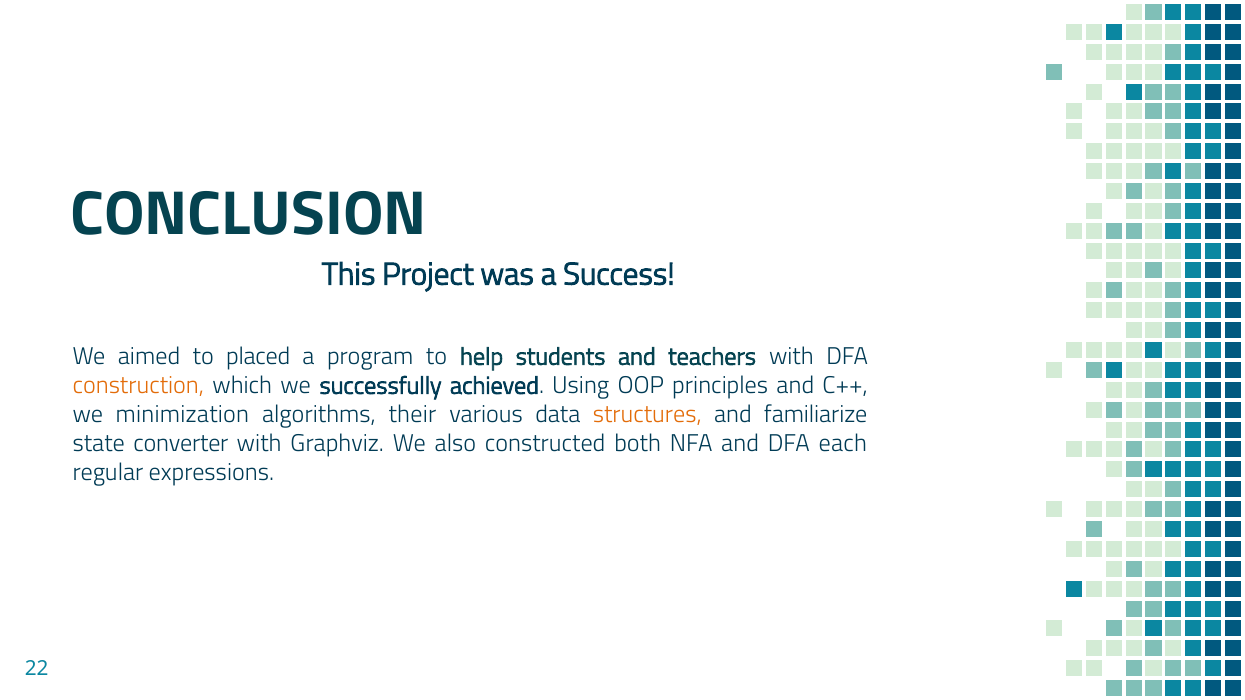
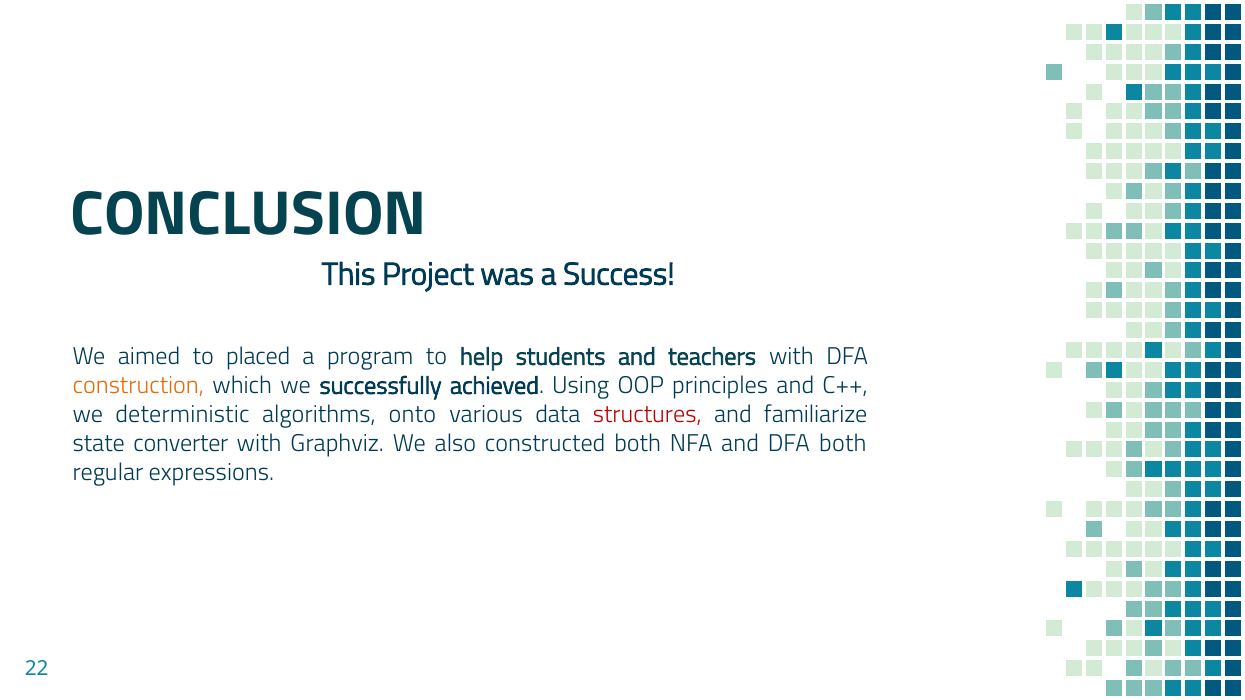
minimization: minimization -> deterministic
their: their -> onto
structures colour: orange -> red
DFA each: each -> both
